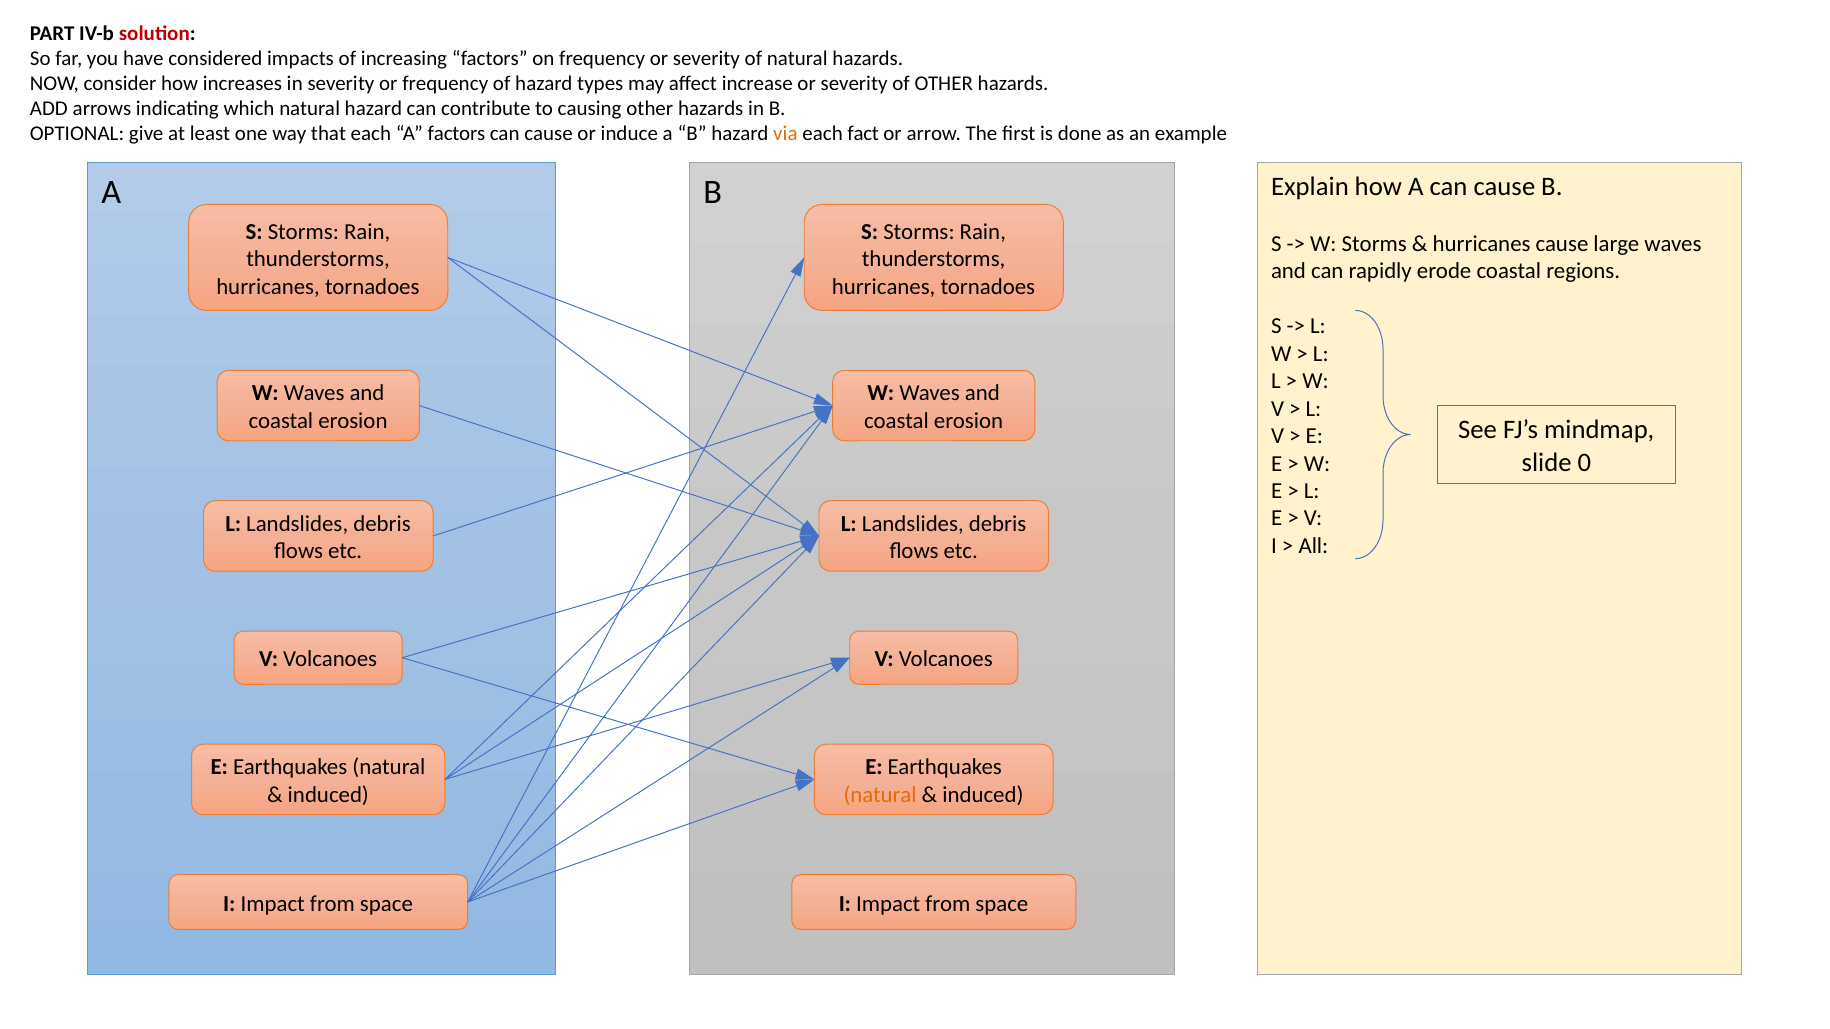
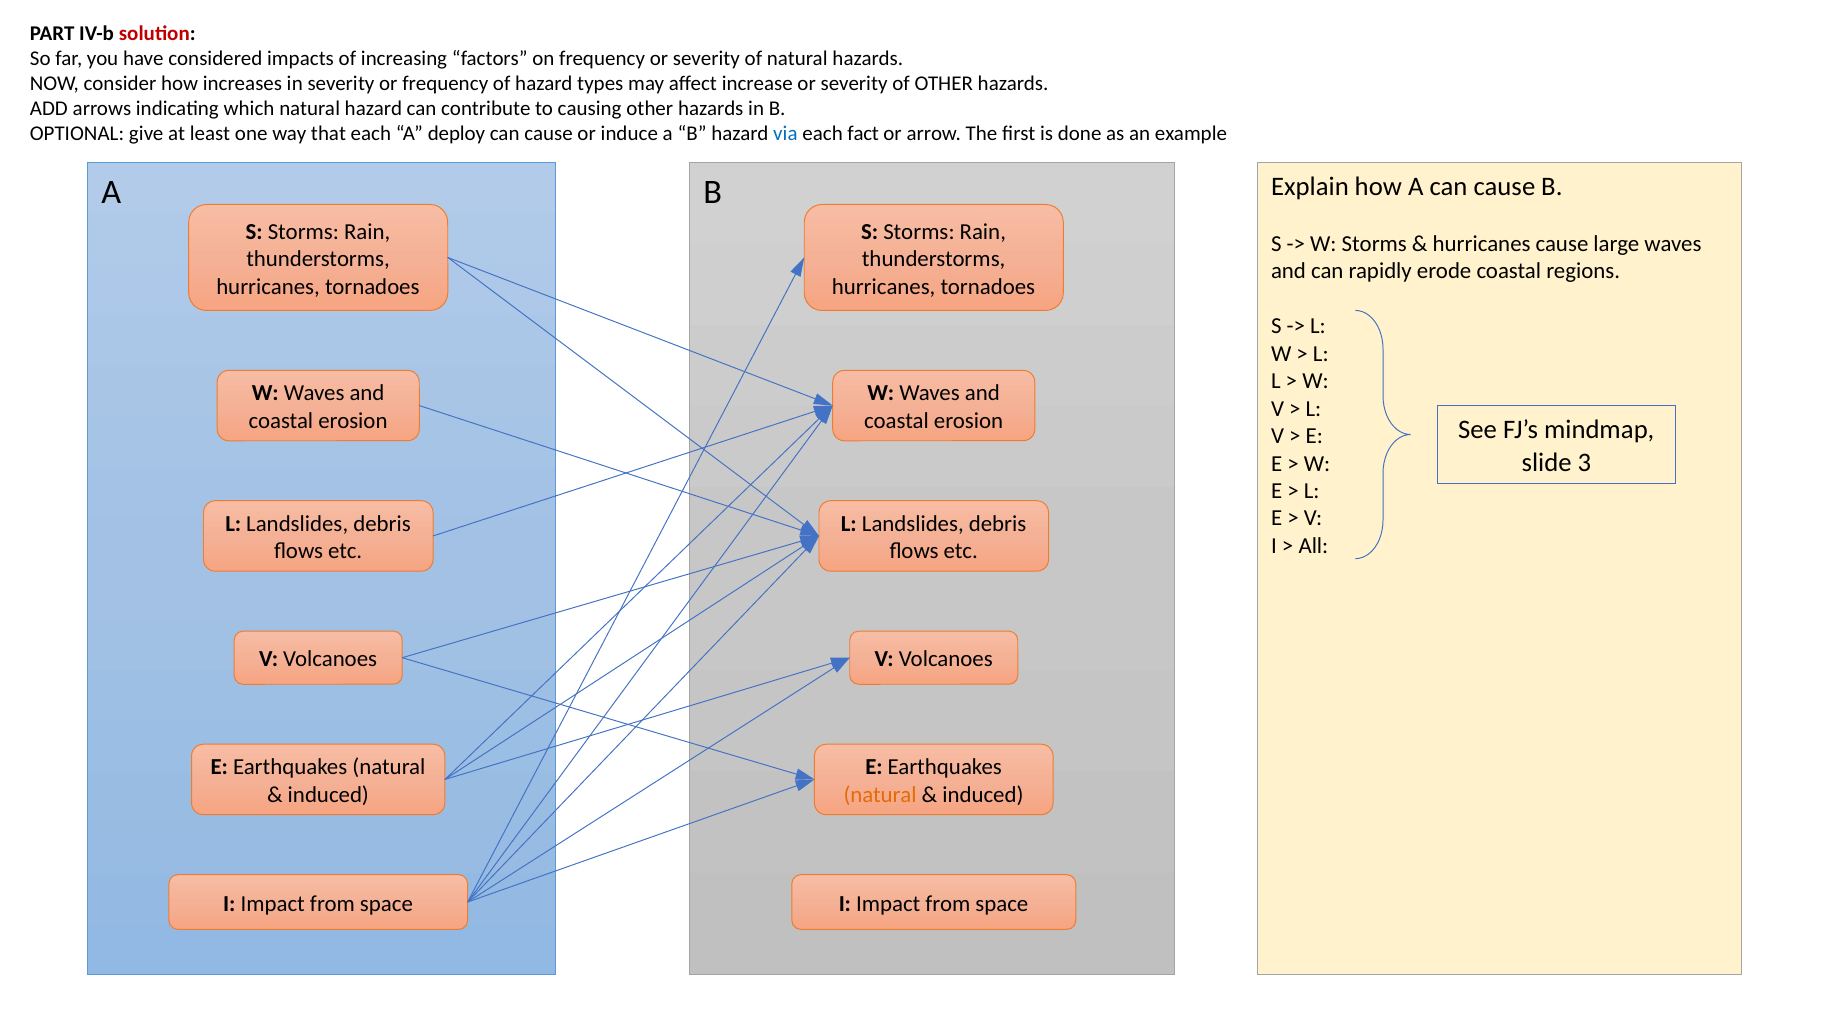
A factors: factors -> deploy
via colour: orange -> blue
0: 0 -> 3
